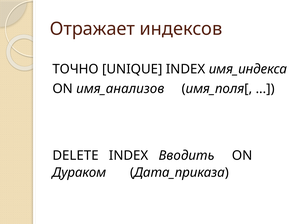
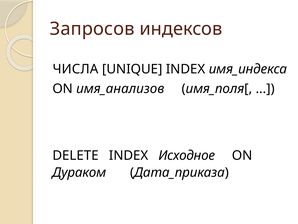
Отражает: Отражает -> Запросов
ТОЧНО: ТОЧНО -> ЧИСЛА
Вводить: Вводить -> Исходное
